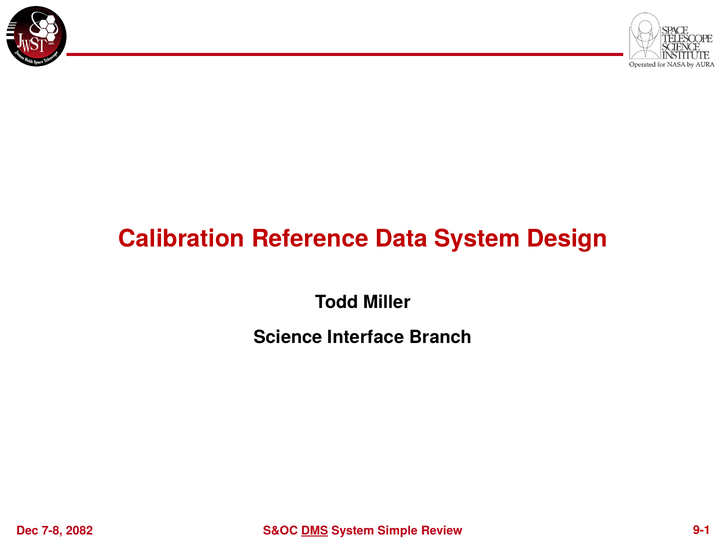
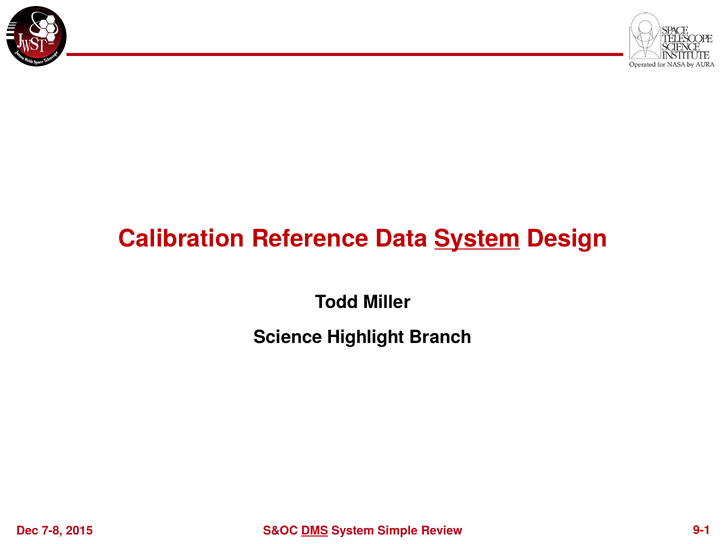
System at (477, 239) underline: none -> present
Interface: Interface -> Highlight
2082: 2082 -> 2015
